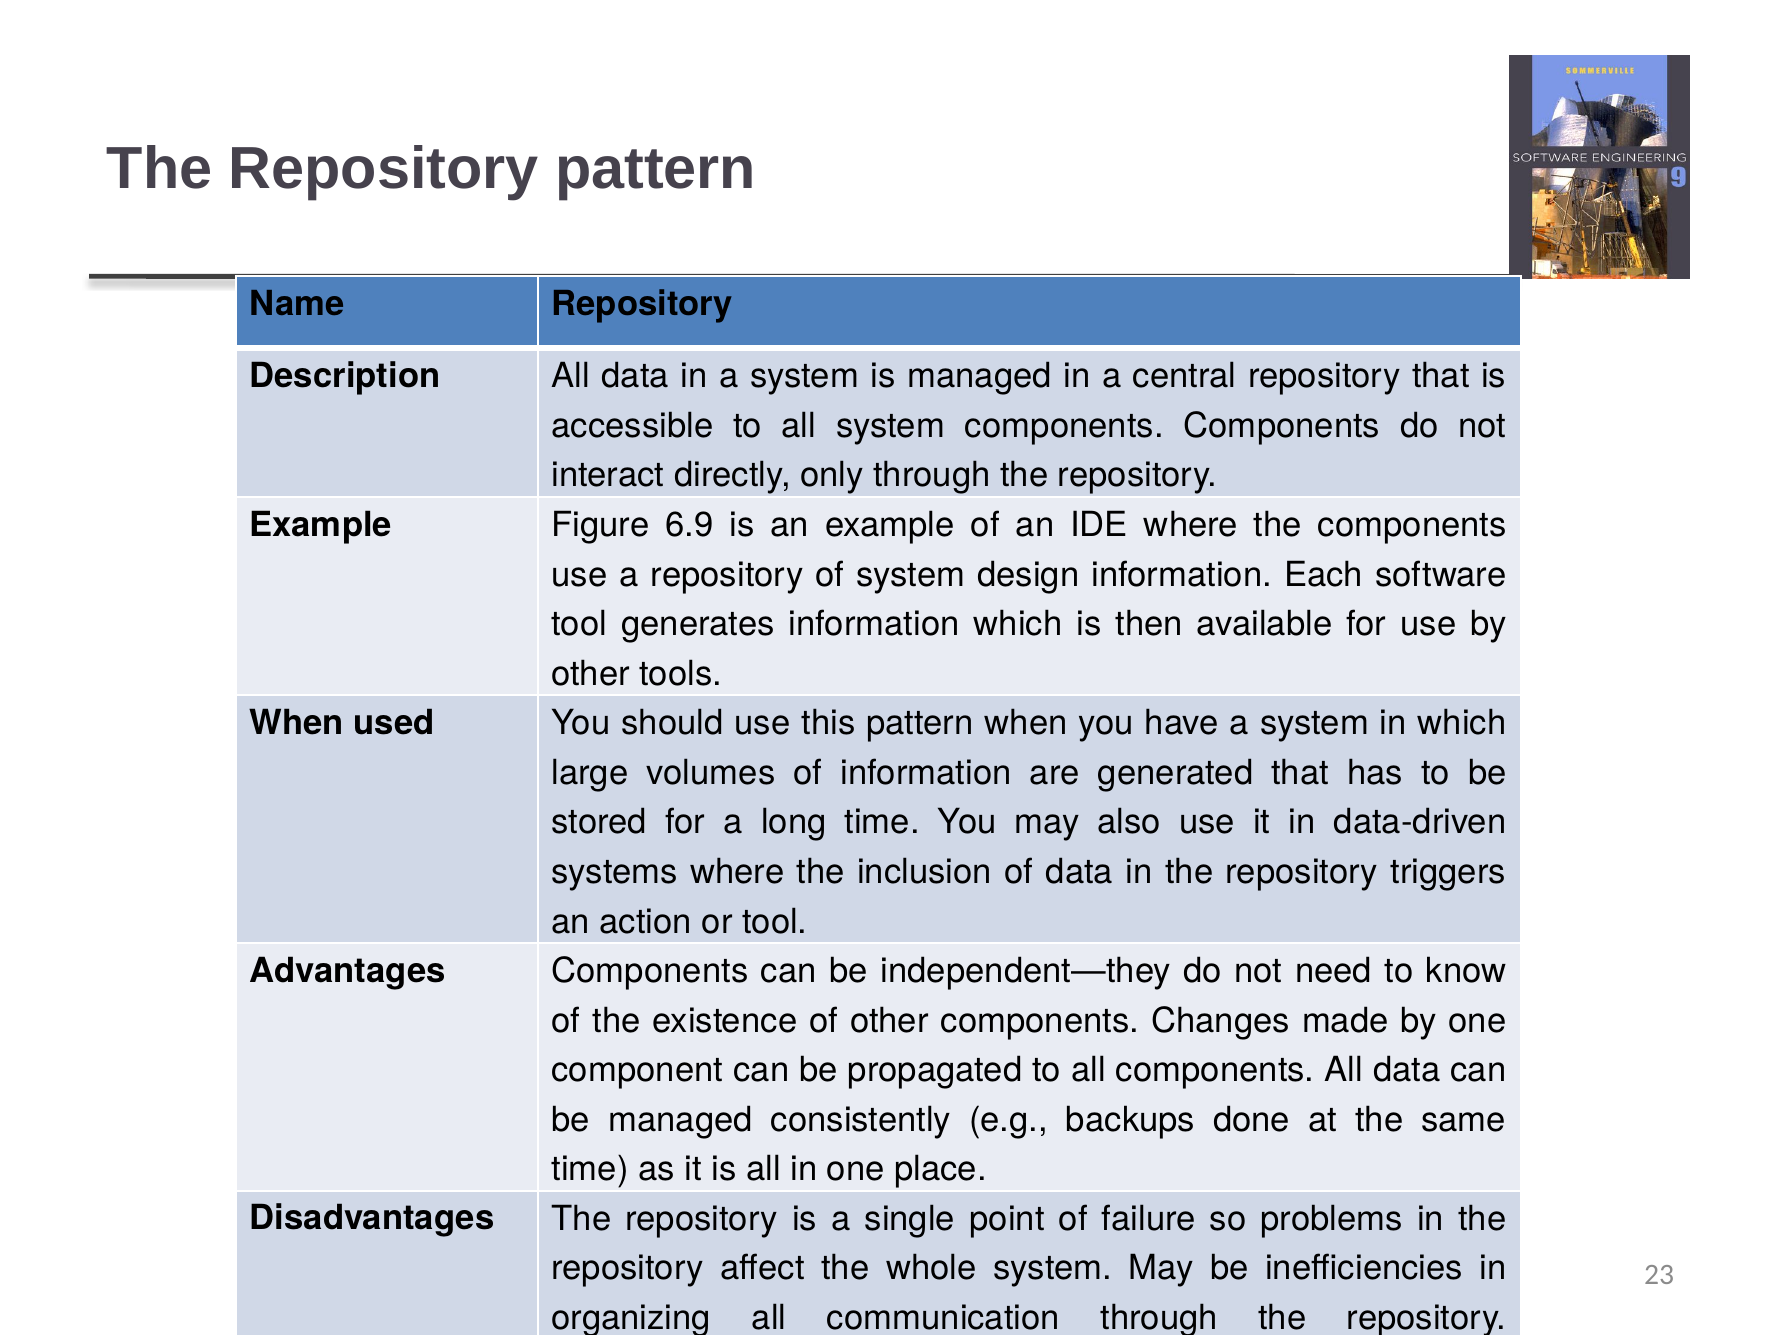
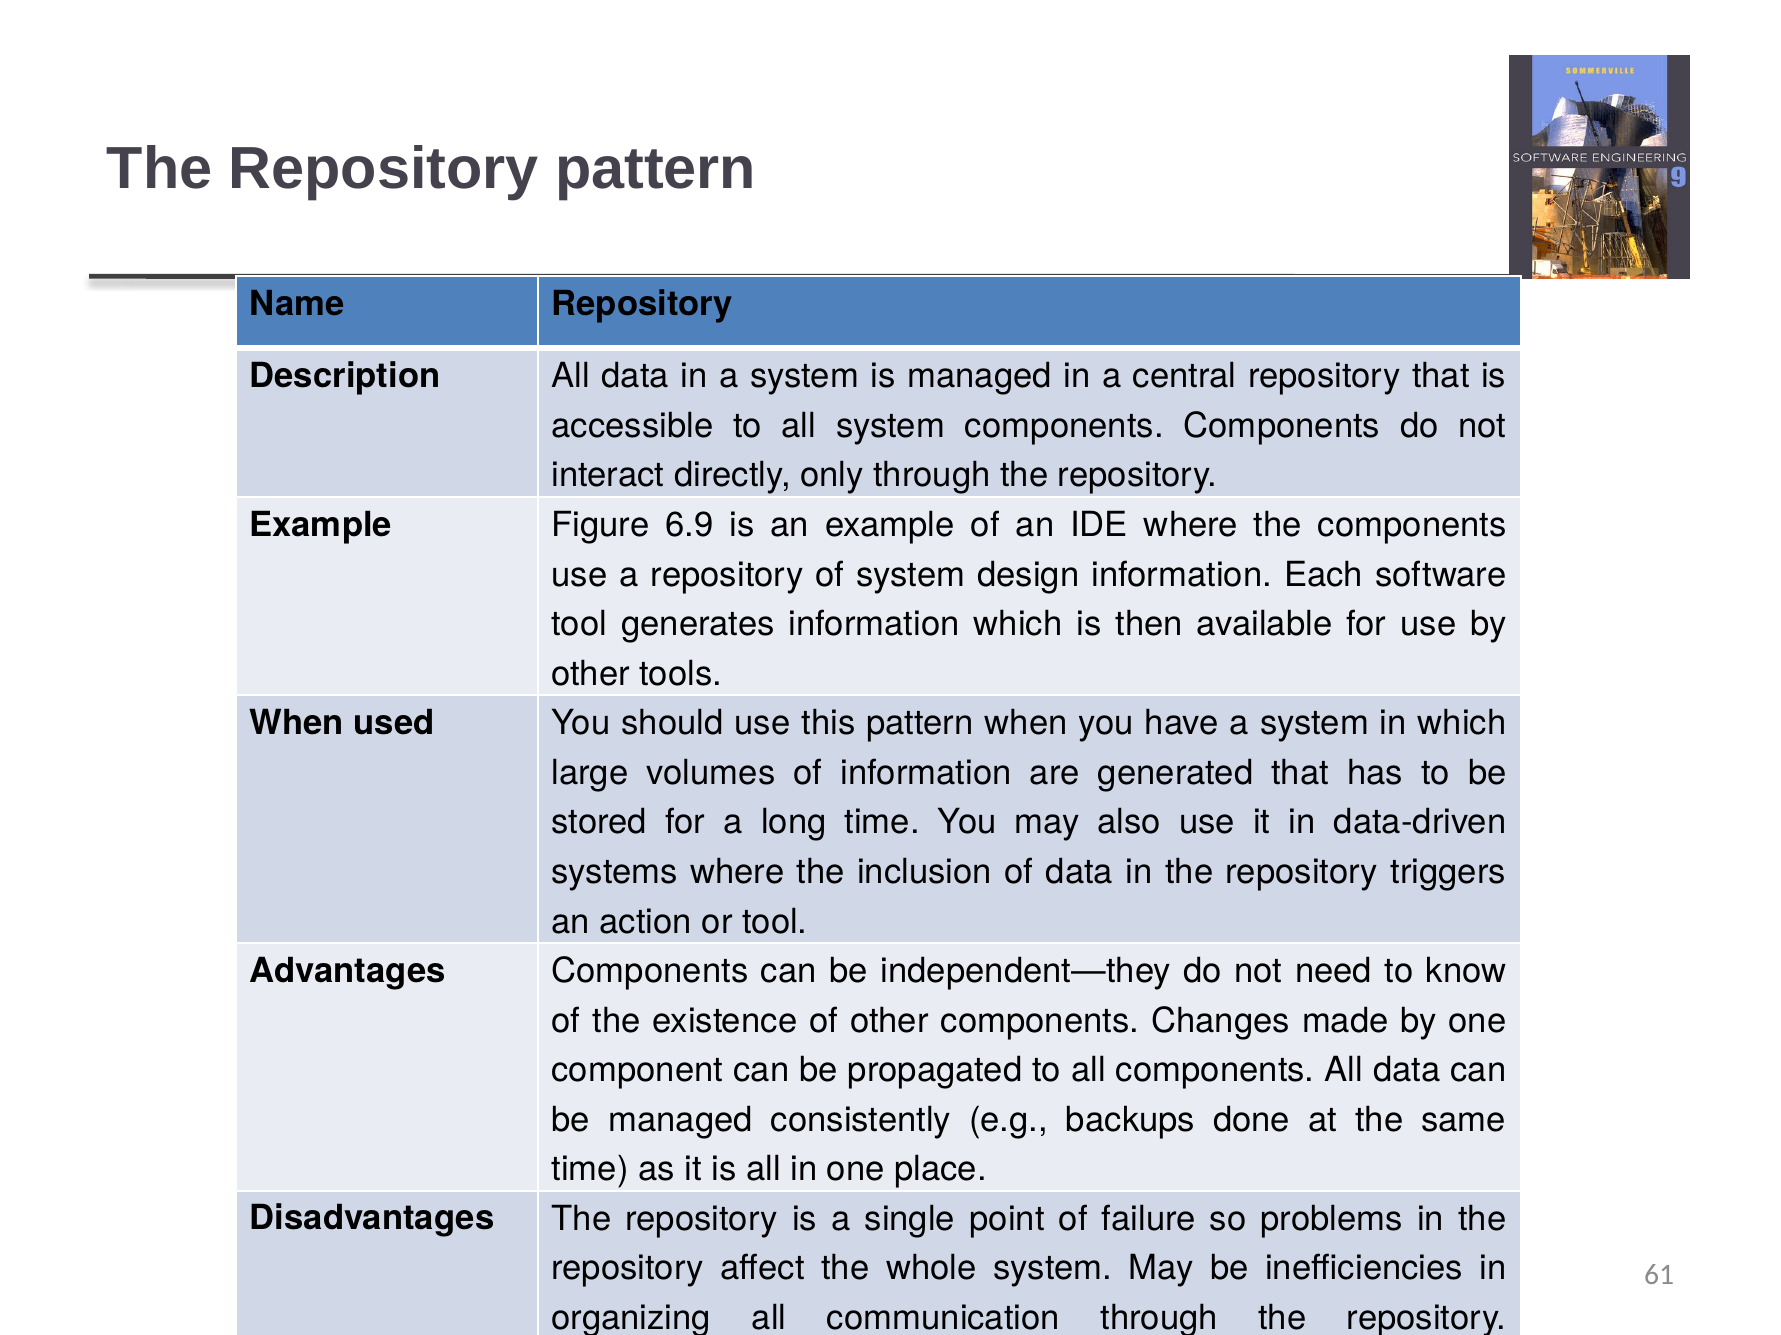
23: 23 -> 61
